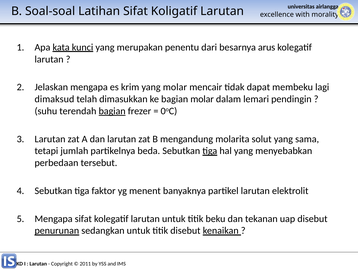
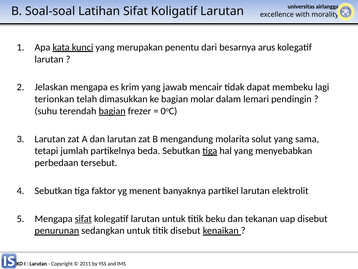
yang molar: molar -> jawab
dimaksud: dimaksud -> terionkan
sifat at (83, 218) underline: none -> present
